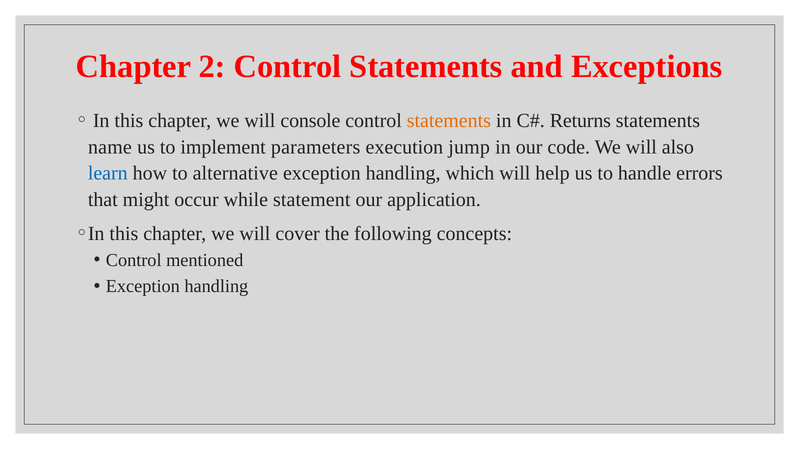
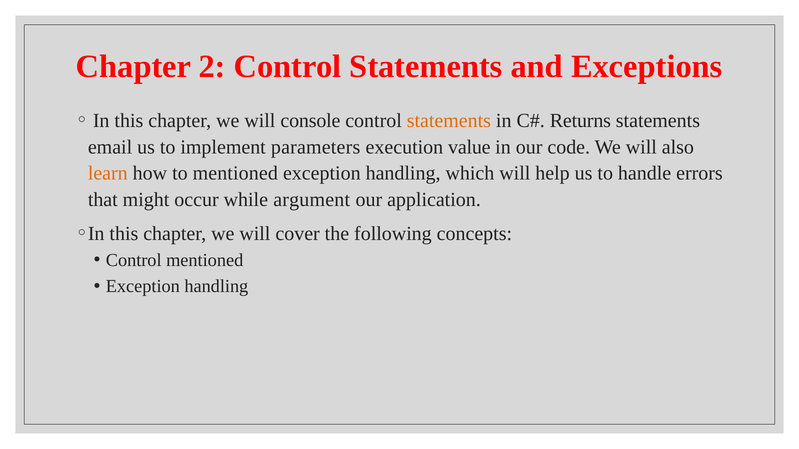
name: name -> email
jump: jump -> value
learn colour: blue -> orange
to alternative: alternative -> mentioned
statement: statement -> argument
